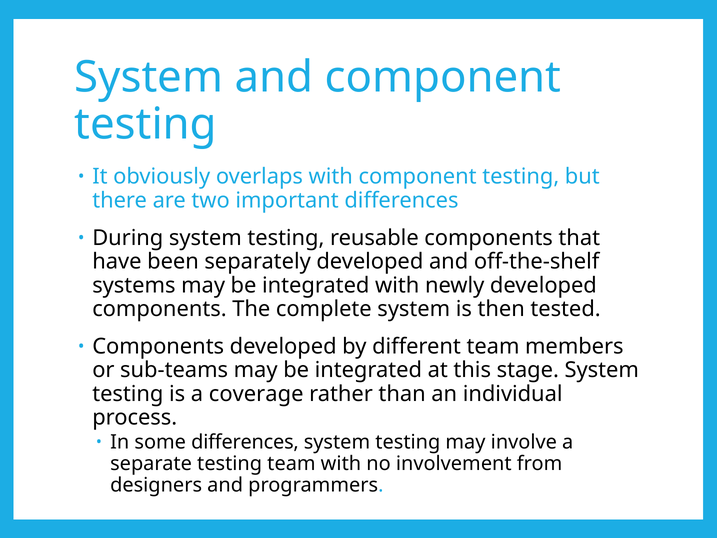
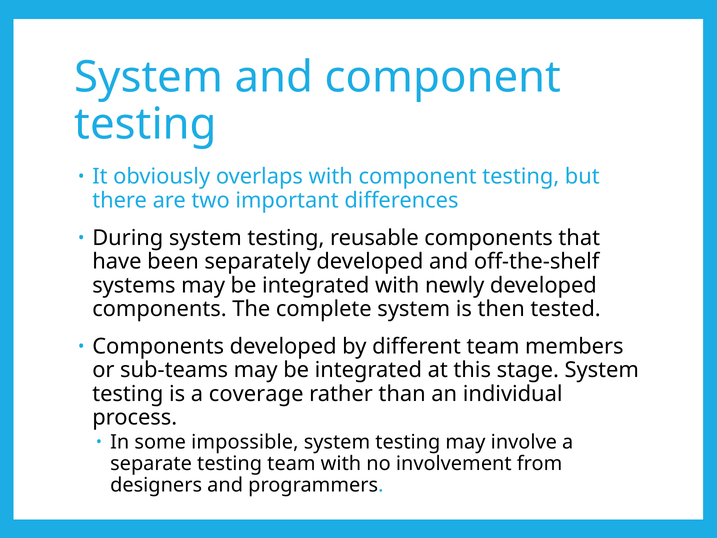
some differences: differences -> impossible
